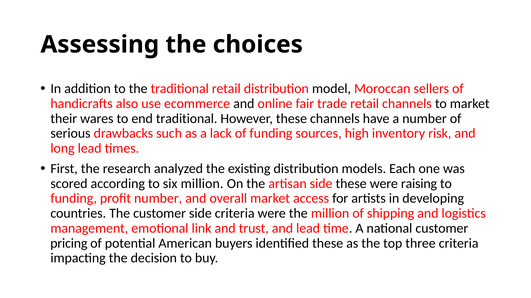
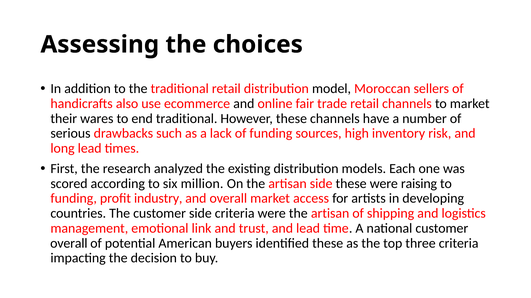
profit number: number -> industry
were the million: million -> artisan
pricing at (69, 244): pricing -> overall
